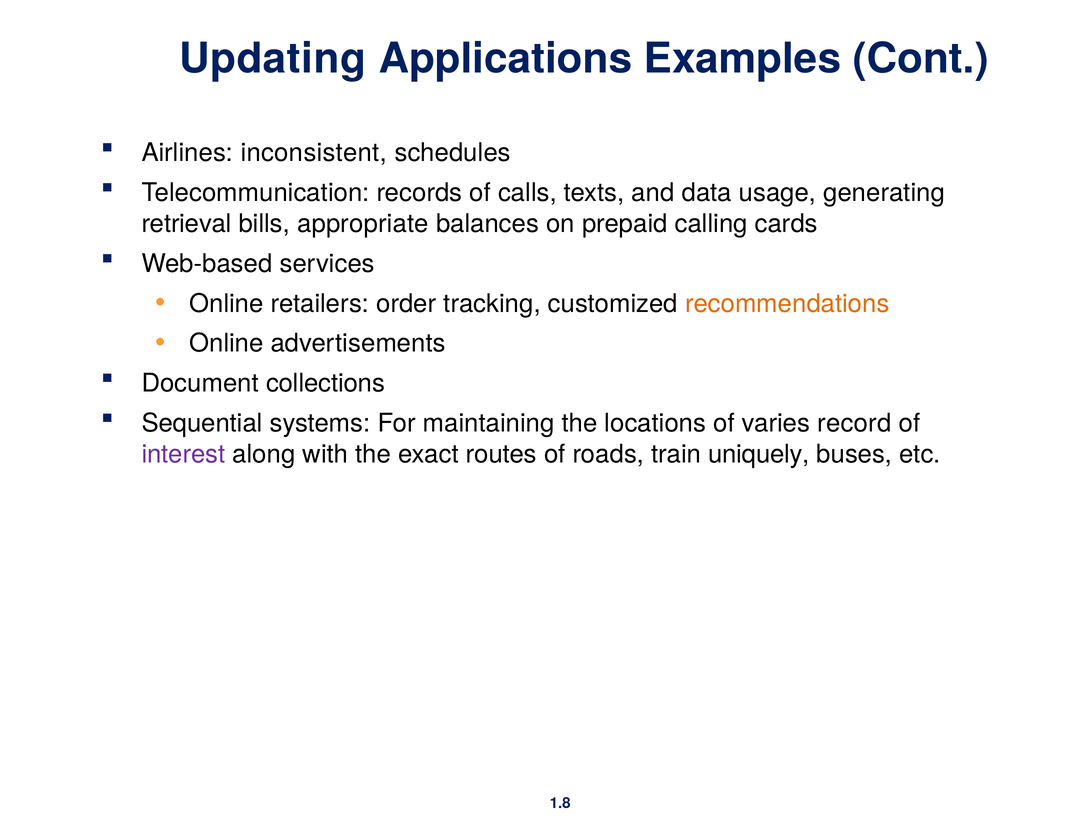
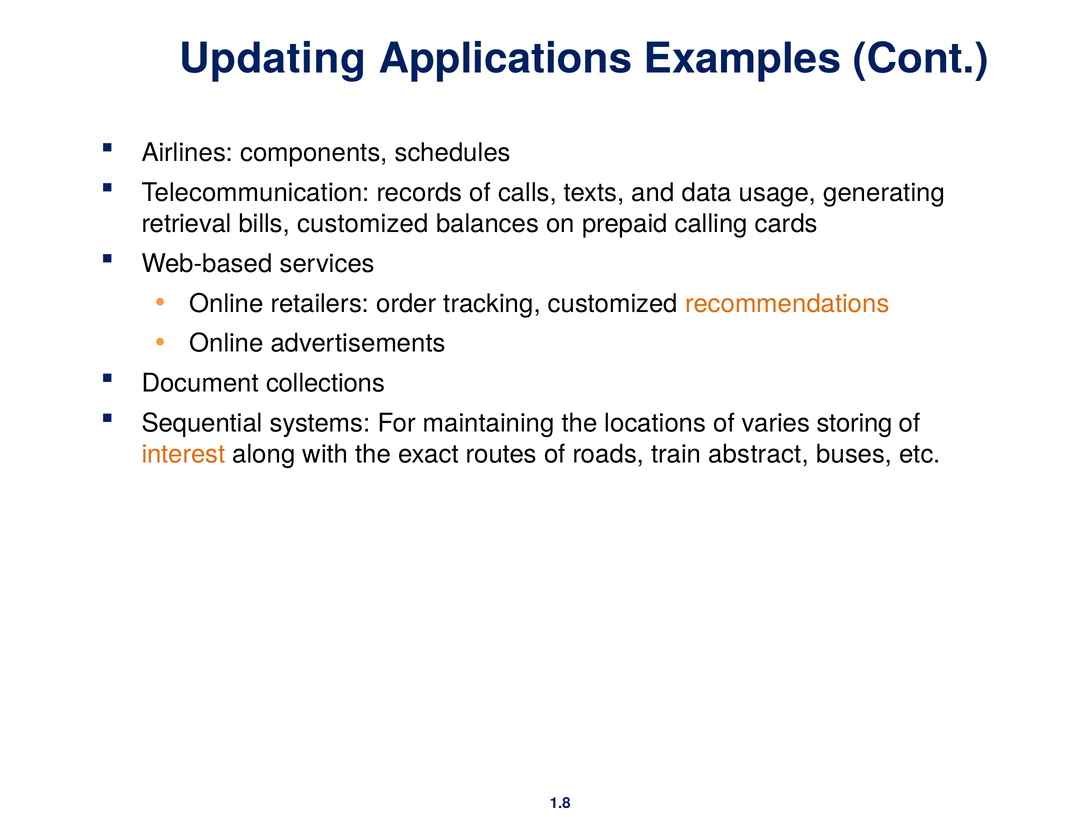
inconsistent: inconsistent -> components
bills appropriate: appropriate -> customized
record: record -> storing
interest colour: purple -> orange
uniquely: uniquely -> abstract
